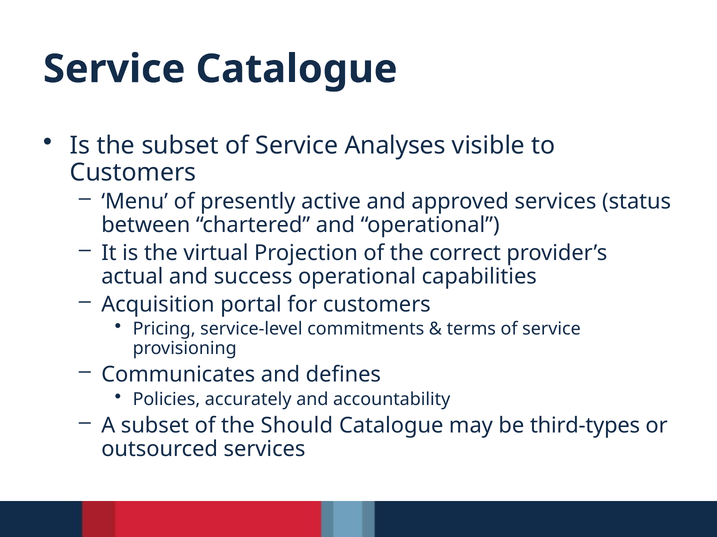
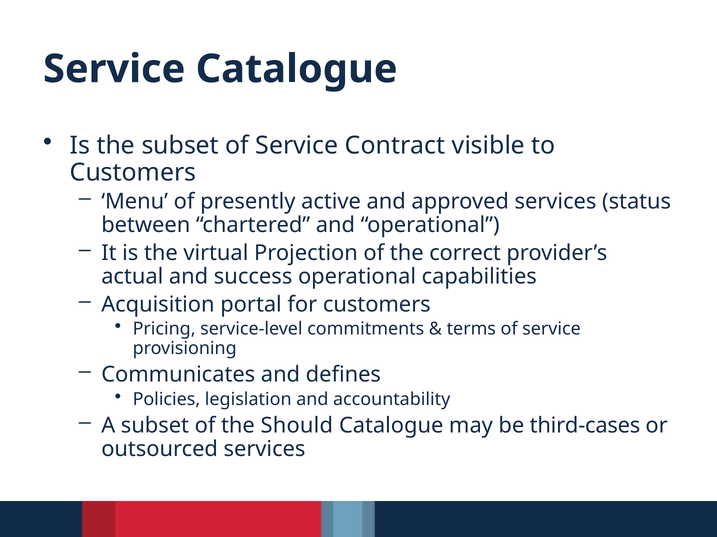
Analyses: Analyses -> Contract
accurately: accurately -> legislation
third-types: third-types -> third-cases
